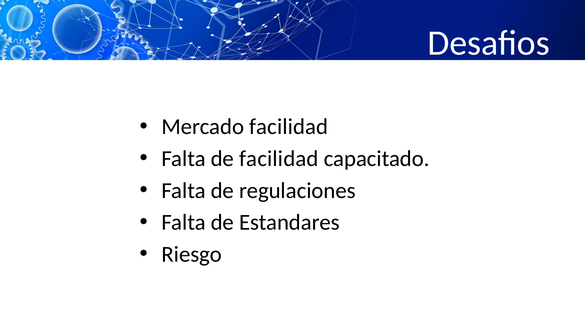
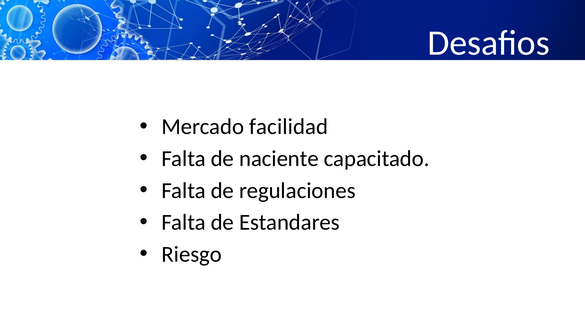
de facilidad: facilidad -> naciente
